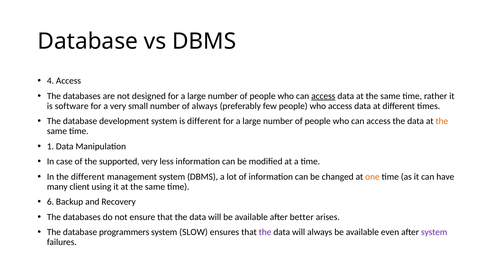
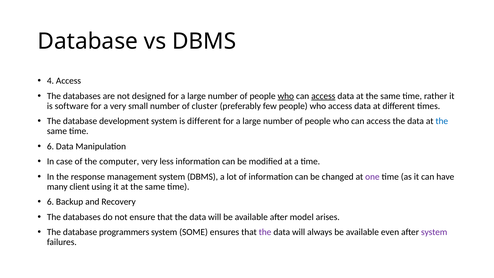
who at (286, 96) underline: none -> present
of always: always -> cluster
the at (442, 121) colour: orange -> blue
1 at (50, 146): 1 -> 6
supported: supported -> computer
the different: different -> response
one colour: orange -> purple
better: better -> model
SLOW: SLOW -> SOME
